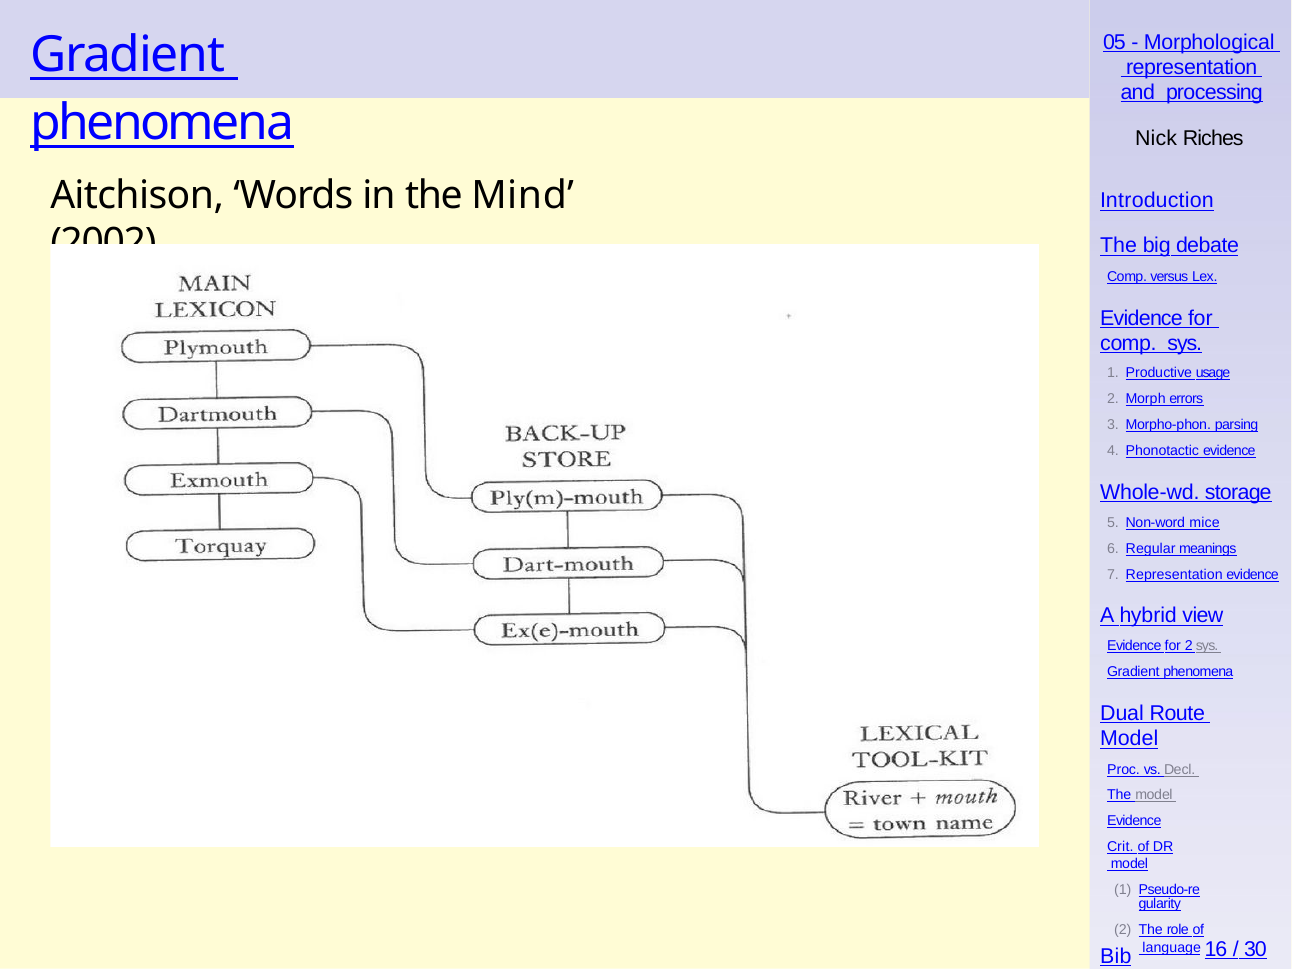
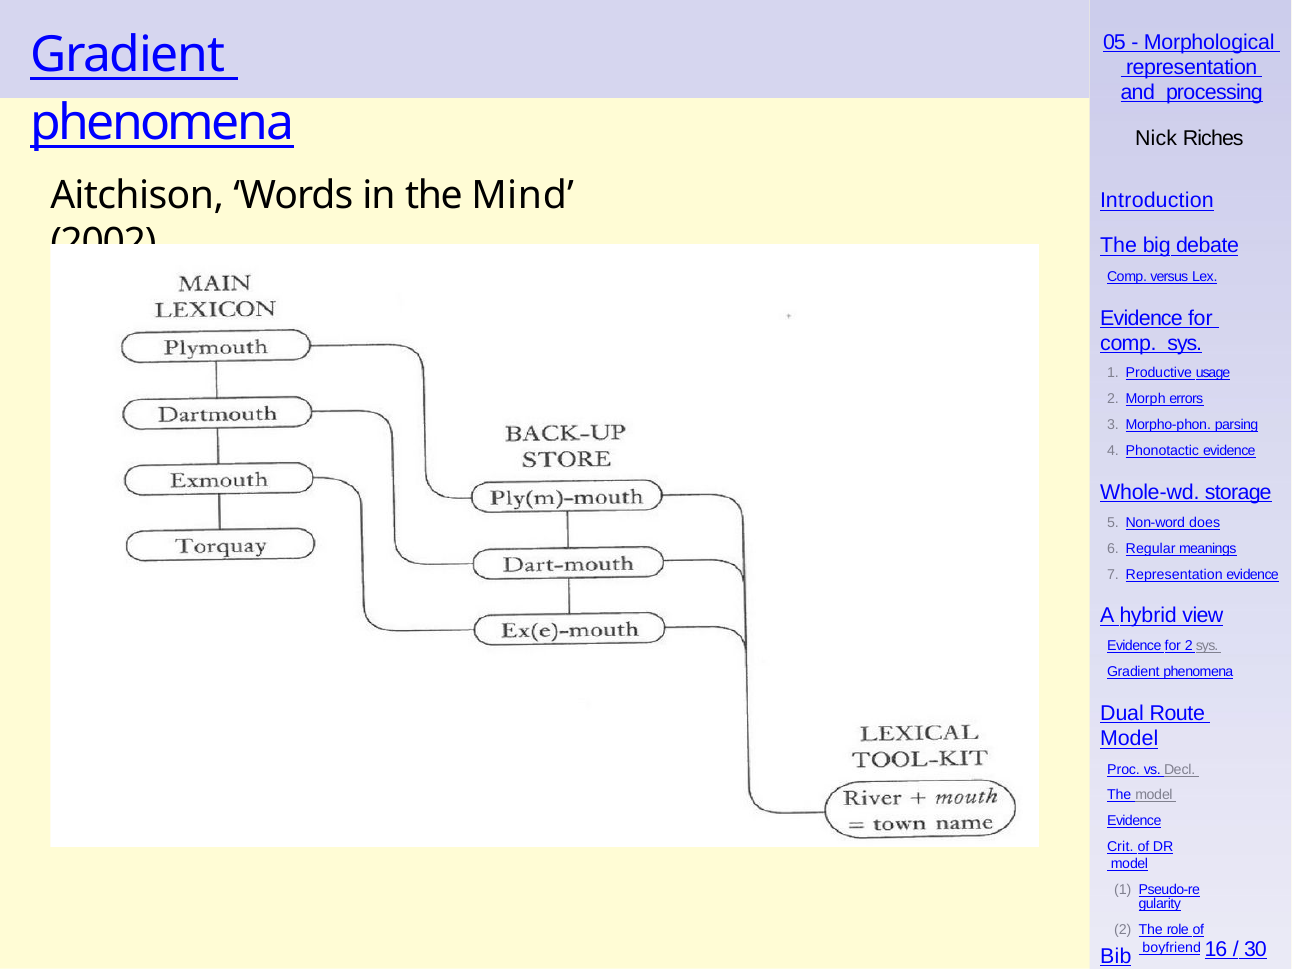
mice: mice -> does
language: language -> boyfriend
